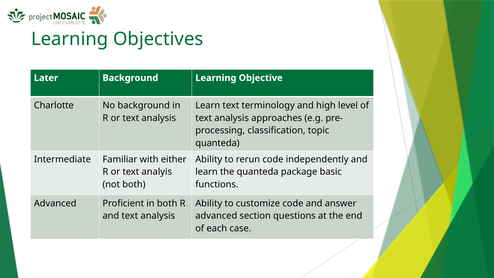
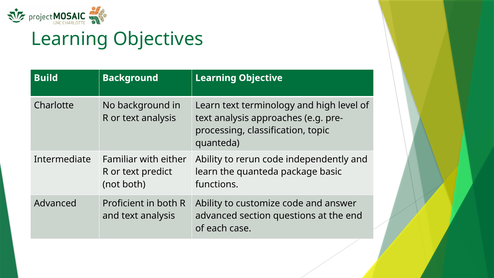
Later: Later -> Build
analyis: analyis -> predict
